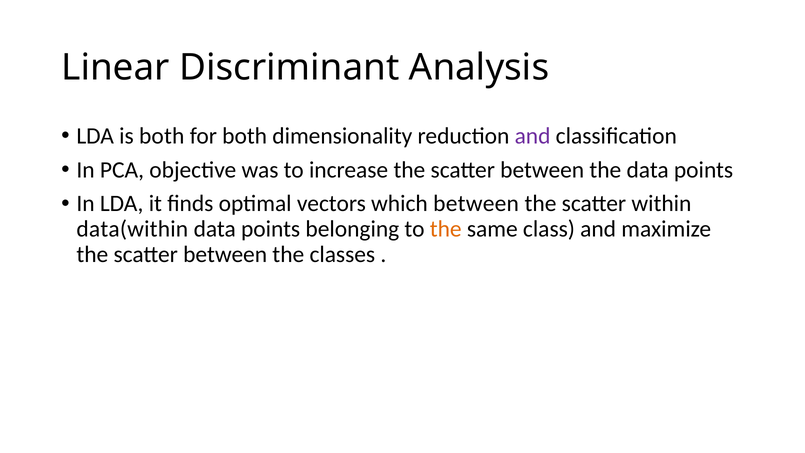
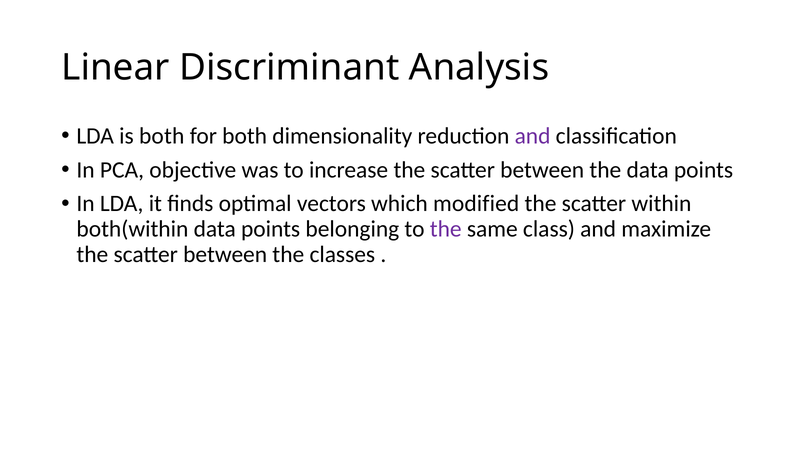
which between: between -> modified
data(within: data(within -> both(within
the at (446, 229) colour: orange -> purple
